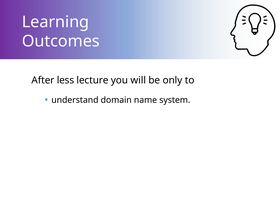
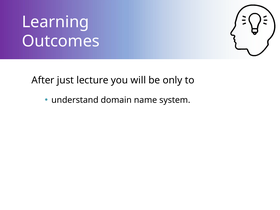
less: less -> just
